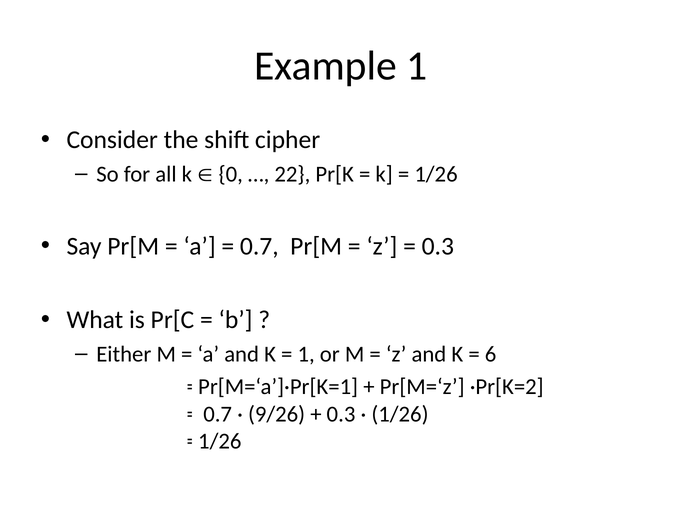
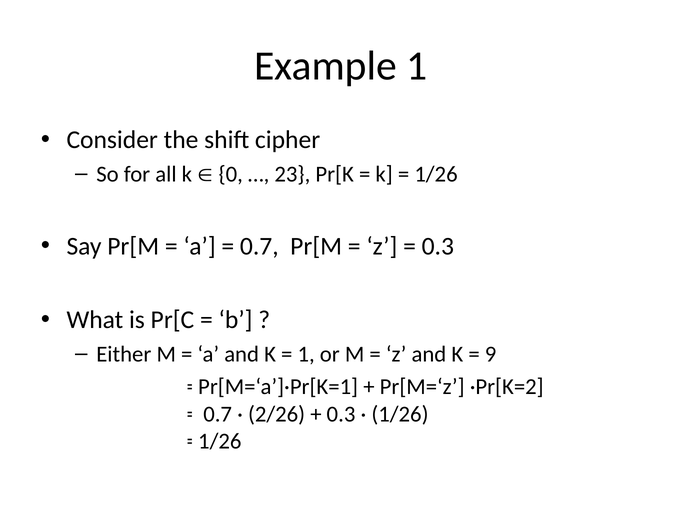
22: 22 -> 23
6: 6 -> 9
9/26: 9/26 -> 2/26
